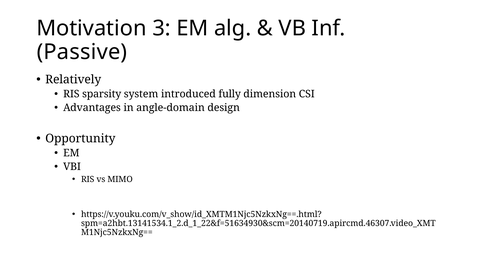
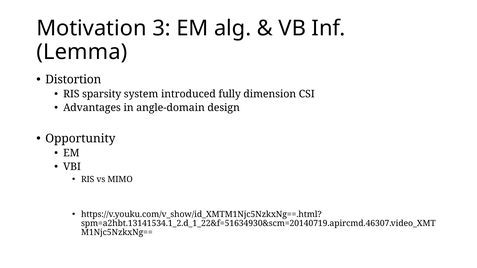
Passive: Passive -> Lemma
Relatively: Relatively -> Distortion
